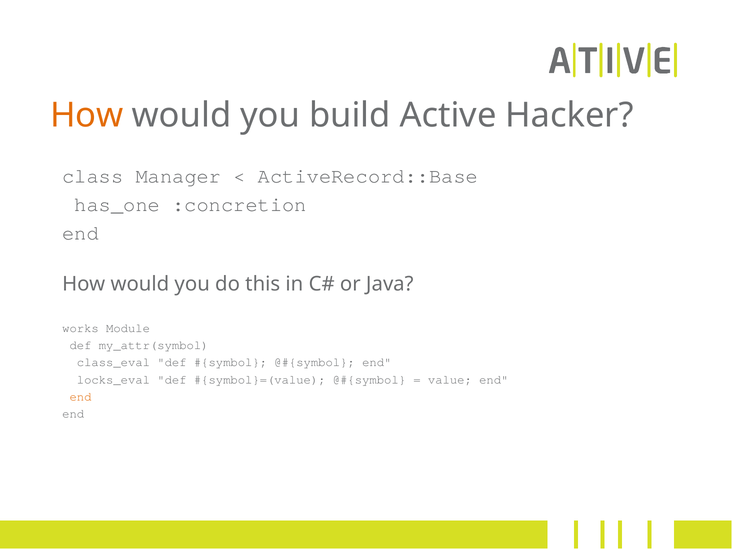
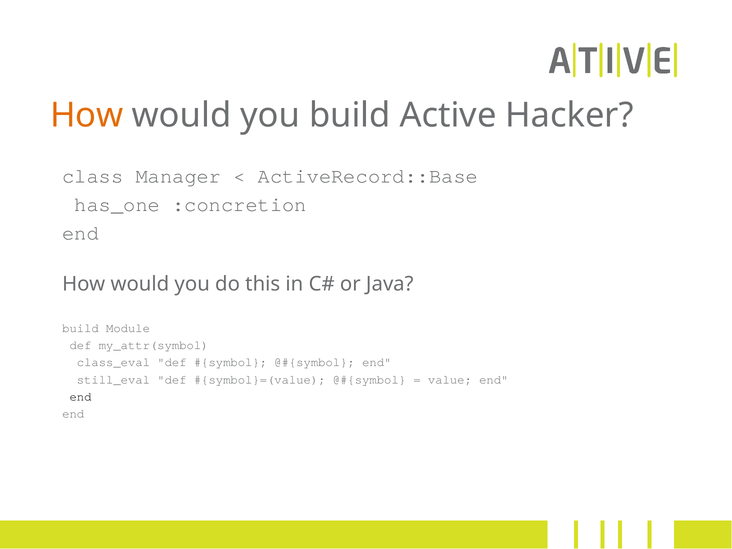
works at (81, 328): works -> build
locks_eval: locks_eval -> still_eval
end at (81, 397) colour: orange -> black
